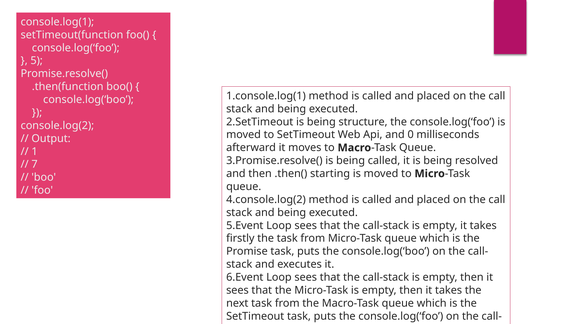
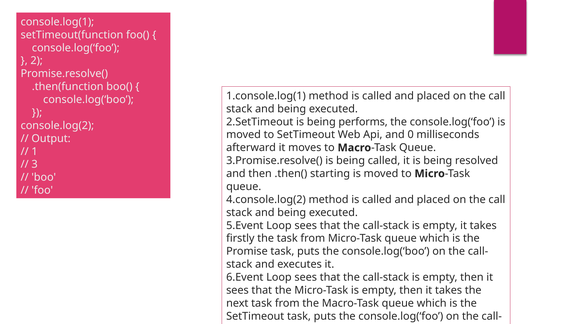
5: 5 -> 2
structure: structure -> performs
7: 7 -> 3
